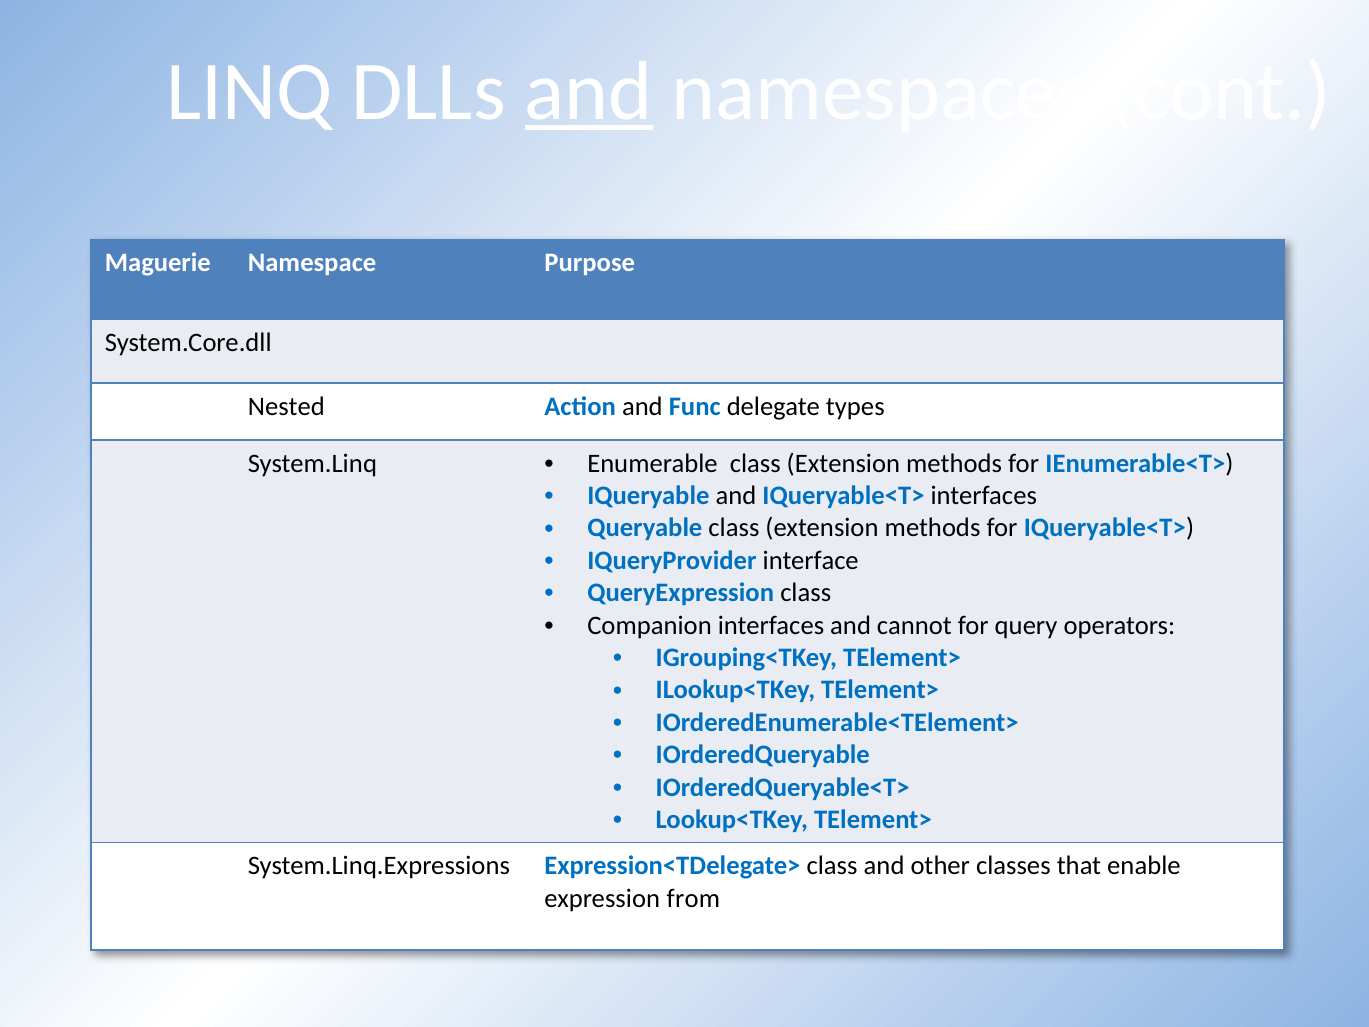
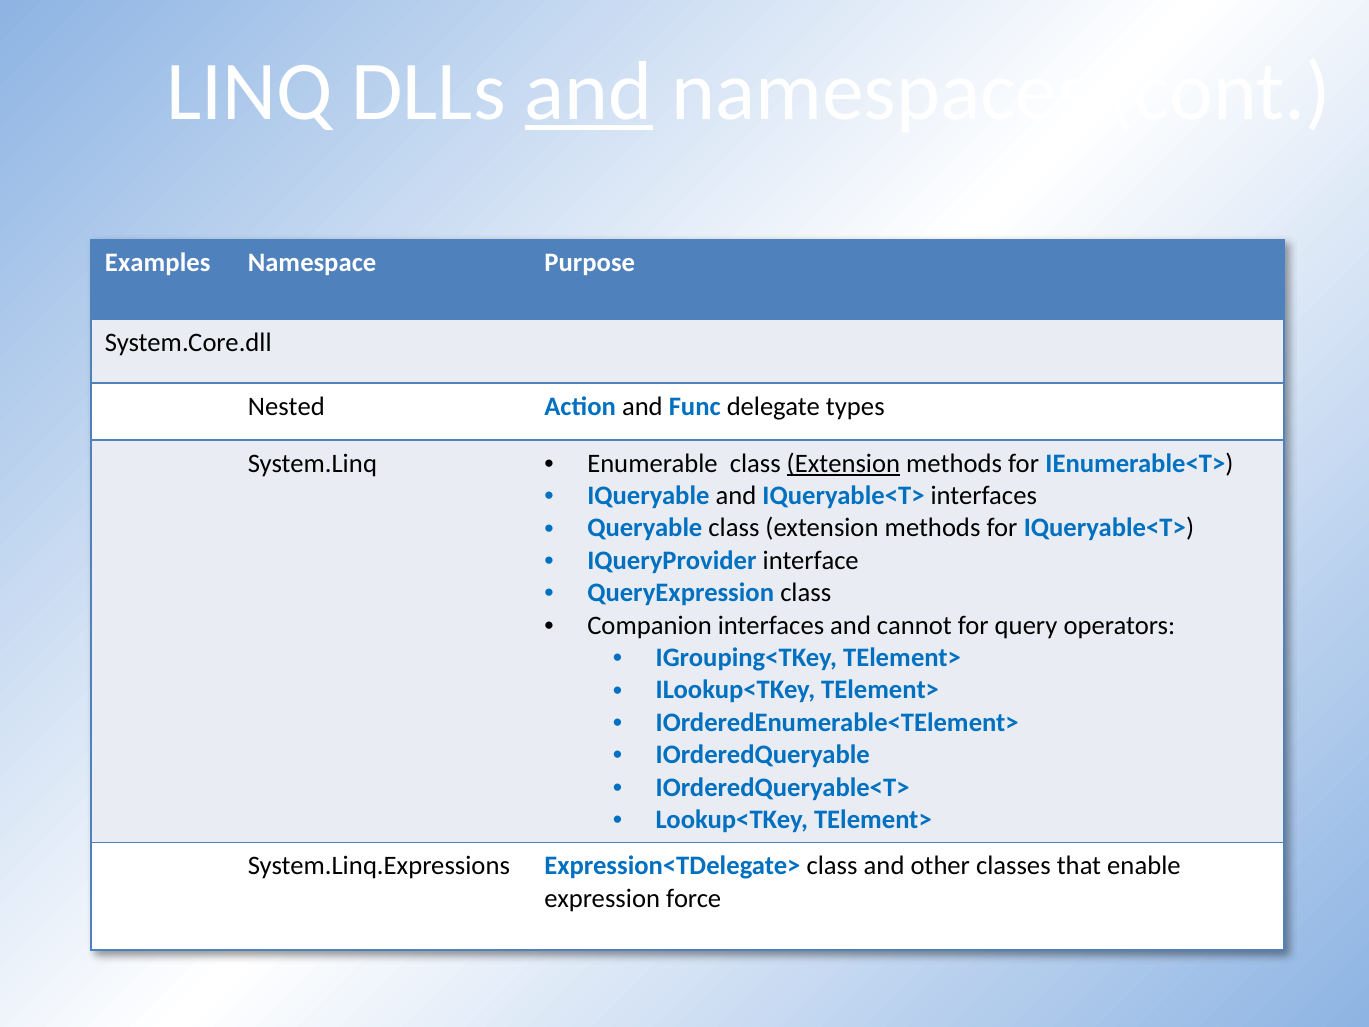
Maguerie: Maguerie -> Examples
Extension at (843, 463) underline: none -> present
from: from -> force
